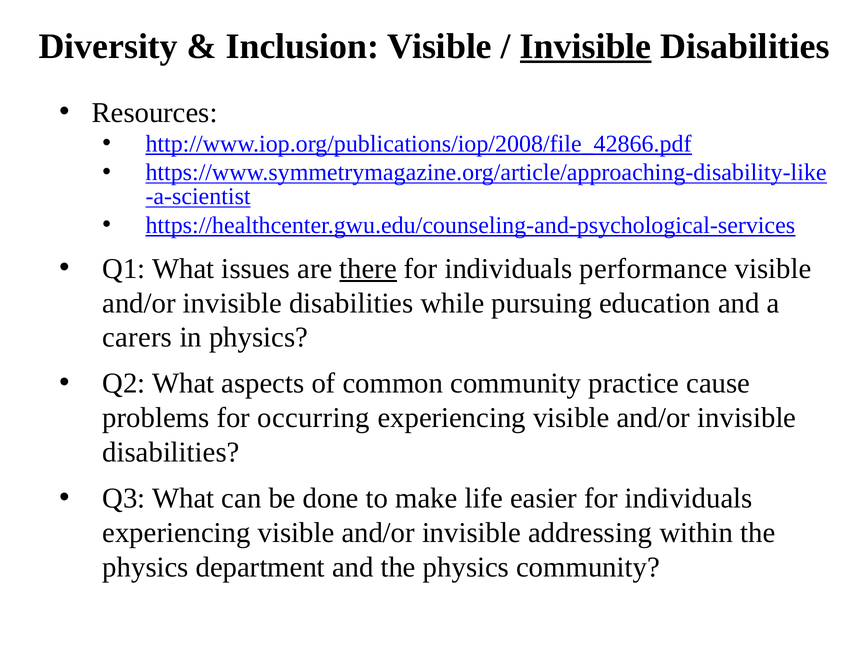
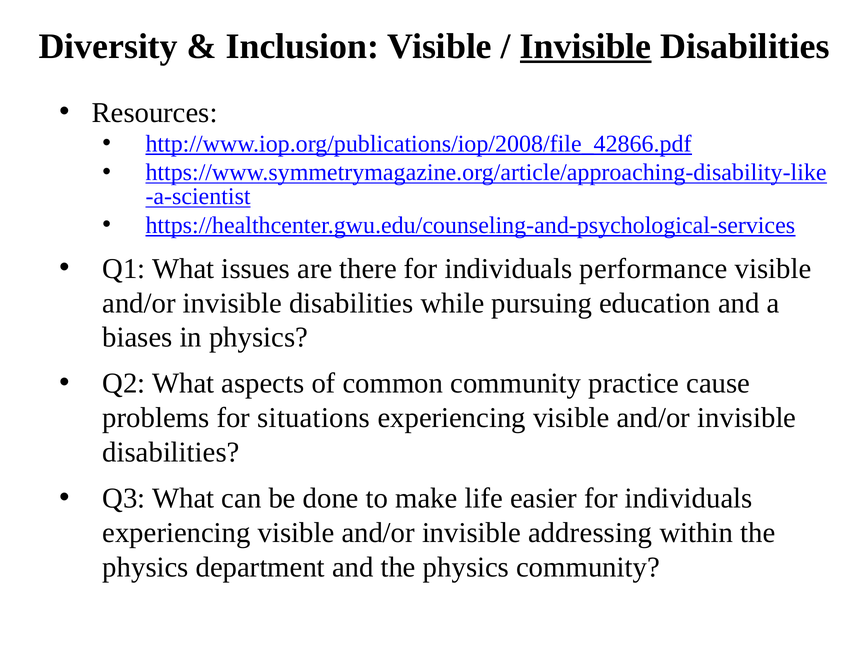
there underline: present -> none
carers: carers -> biases
occurring: occurring -> situations
